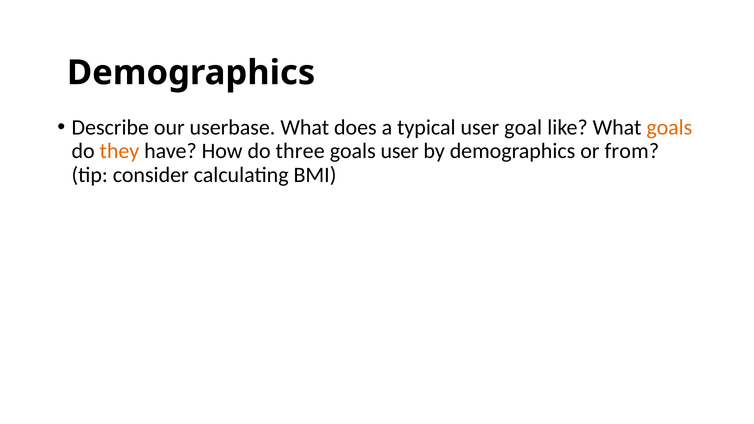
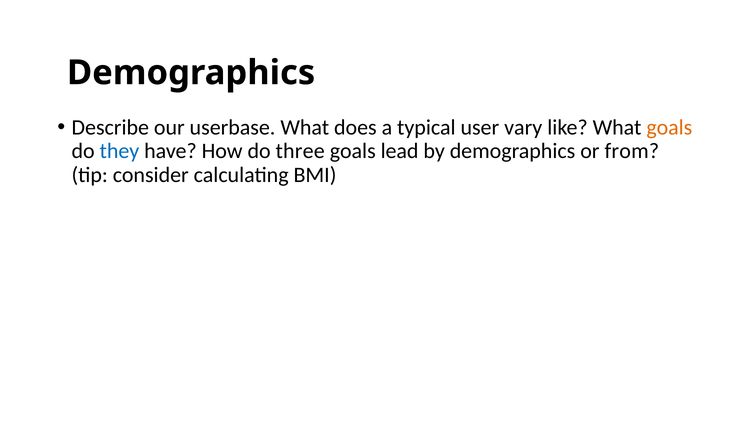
goal: goal -> vary
they colour: orange -> blue
goals user: user -> lead
